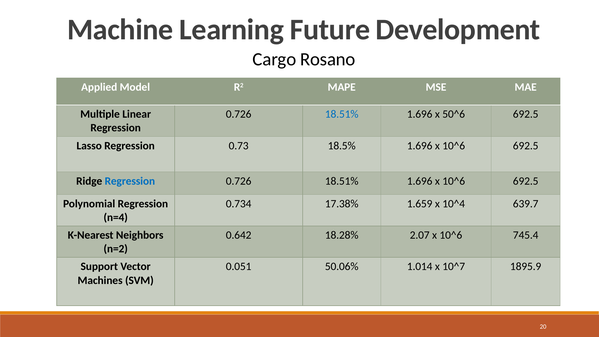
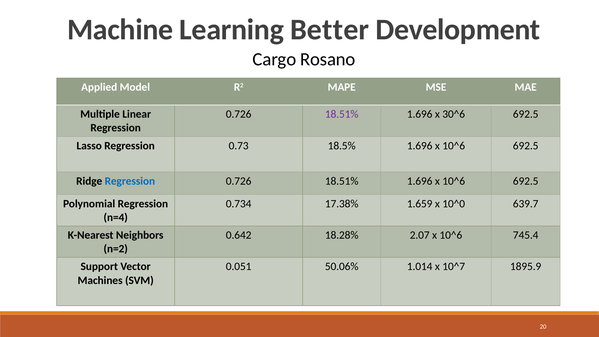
Future: Future -> Better
18.51% at (342, 114) colour: blue -> purple
50^6: 50^6 -> 30^6
10^4: 10^4 -> 10^0
